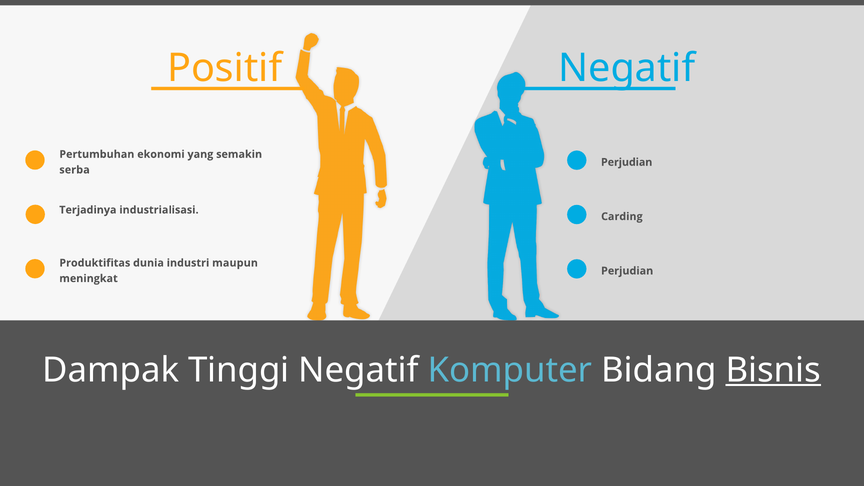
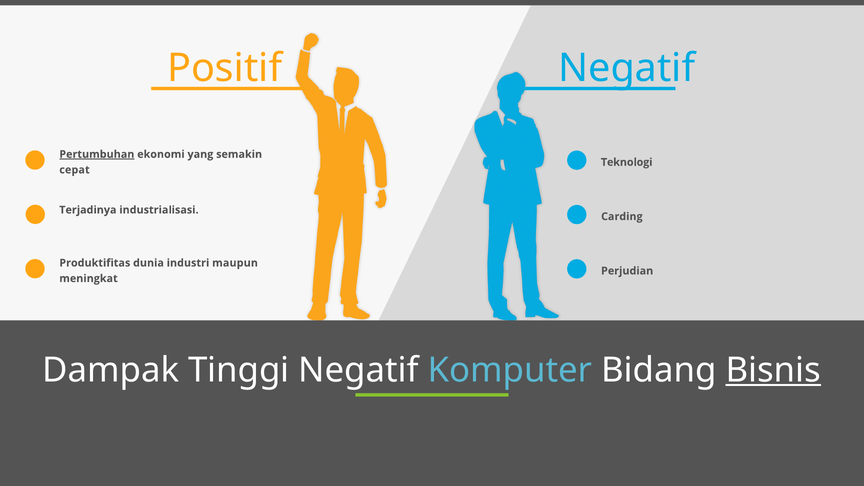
Pertumbuhan underline: none -> present
Perjudian at (627, 162): Perjudian -> Teknologi
serba: serba -> cepat
